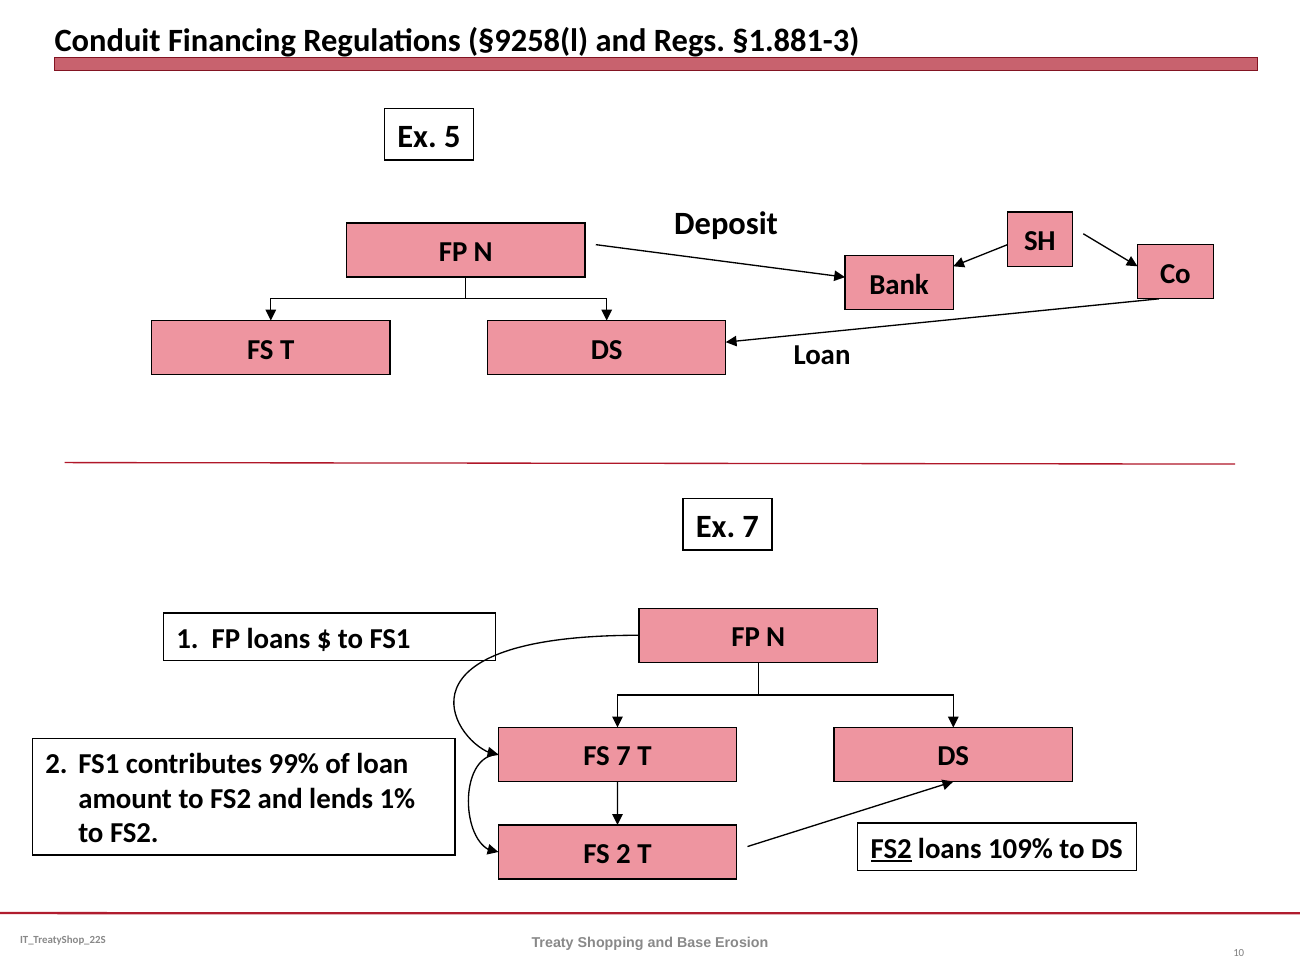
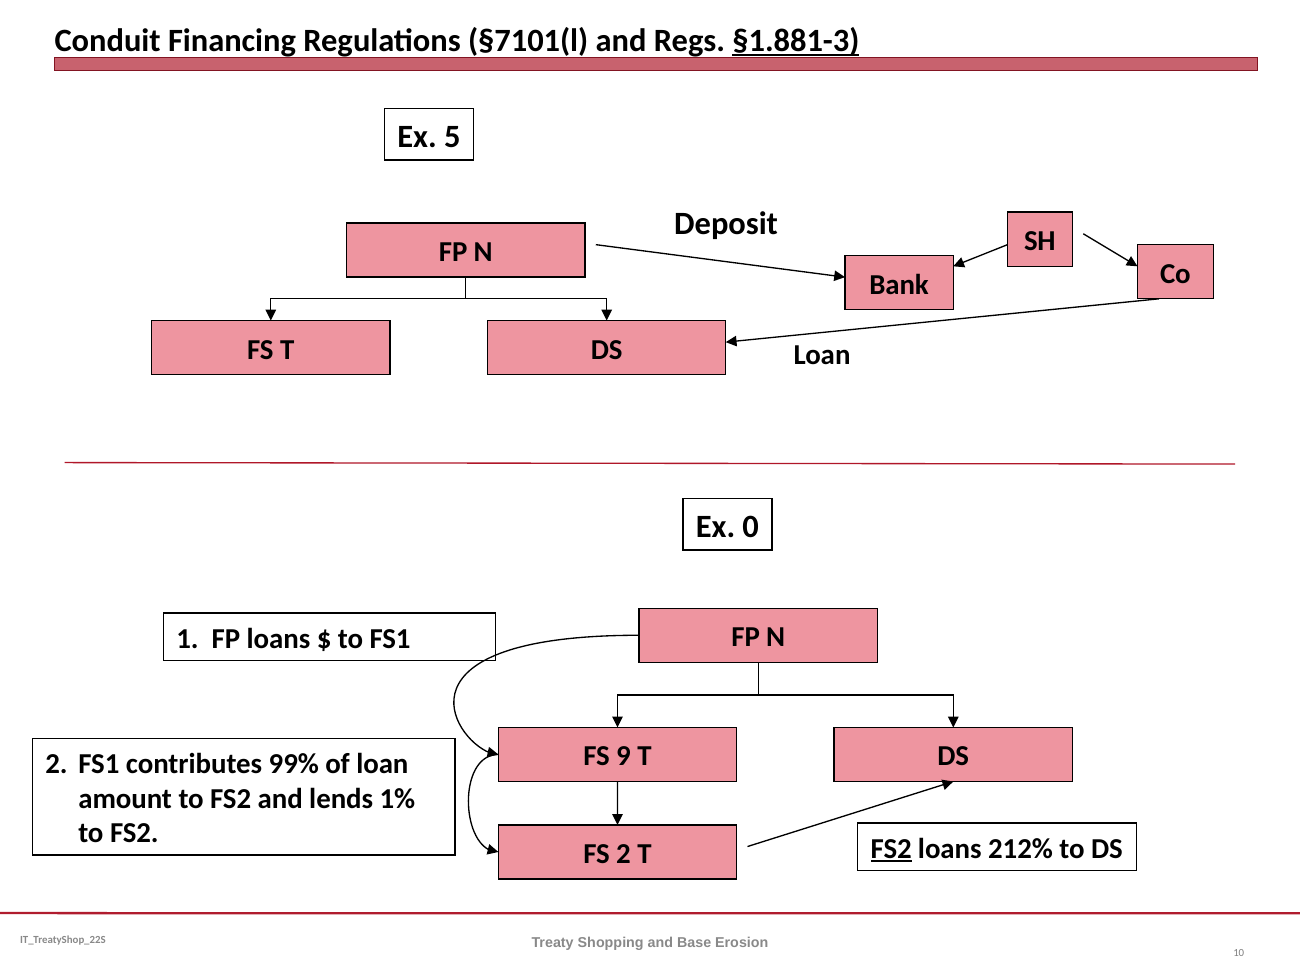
§9258(l: §9258(l -> §7101(l
§1.881-3 underline: none -> present
Ex 7: 7 -> 0
7 at (624, 756): 7 -> 9
109%: 109% -> 212%
